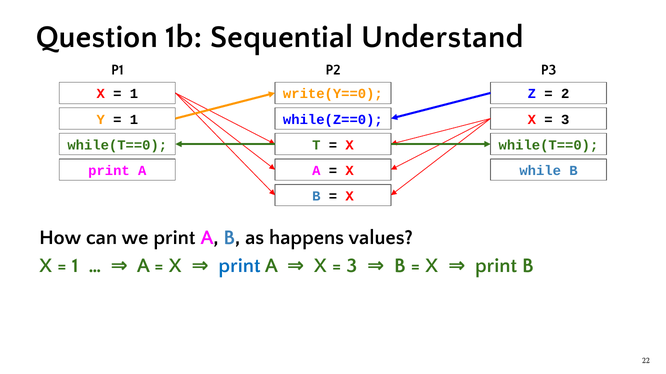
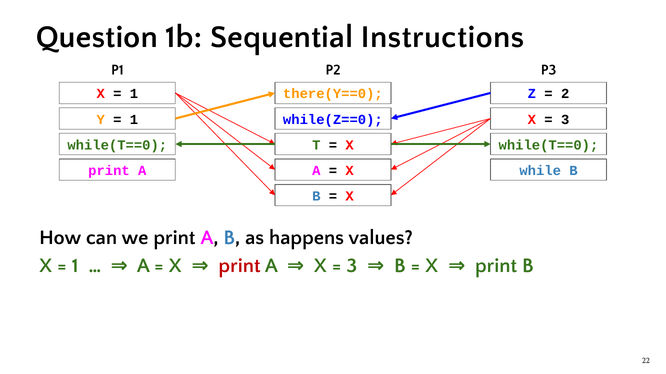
Understand: Understand -> Instructions
write(Y==0: write(Y==0 -> there(Y==0
print at (240, 266) colour: blue -> red
